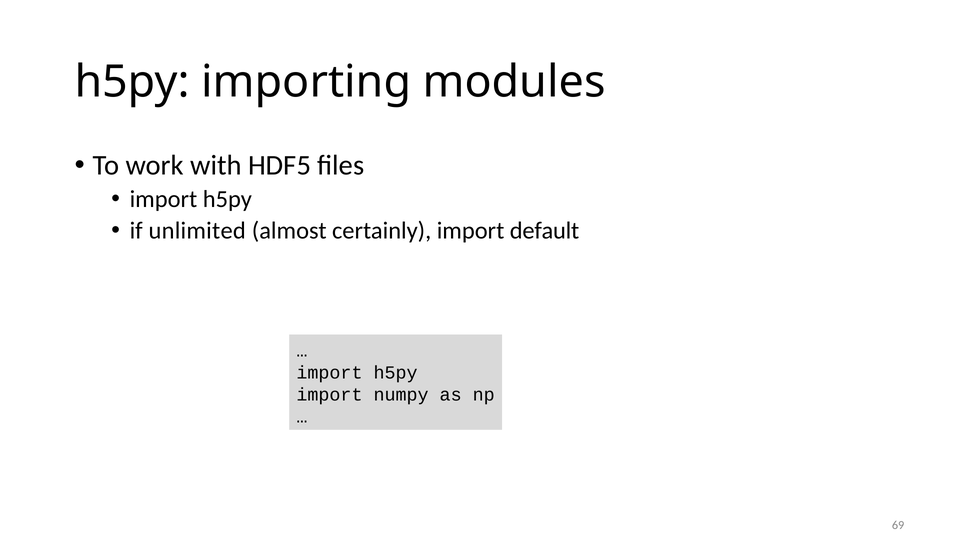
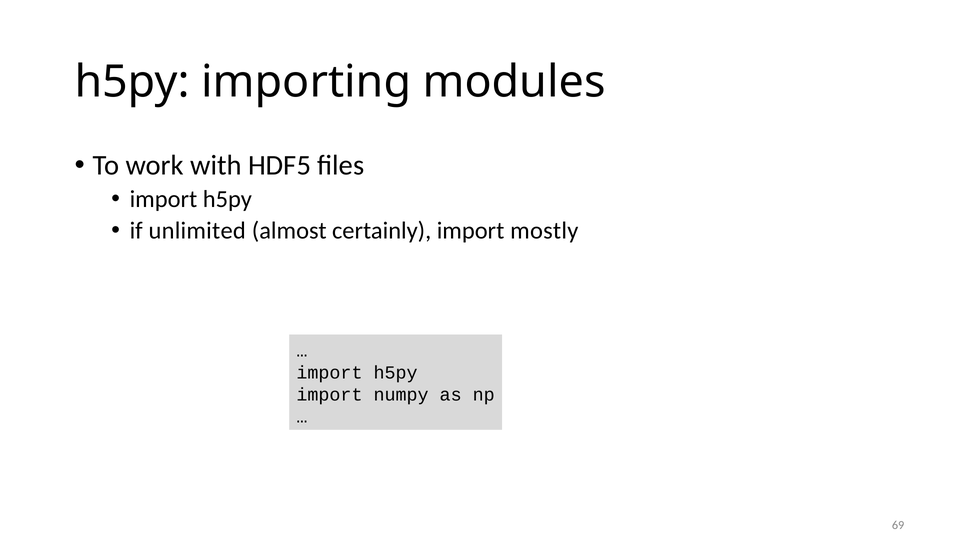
default: default -> mostly
